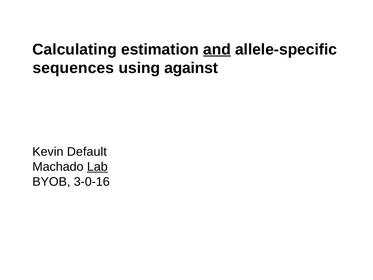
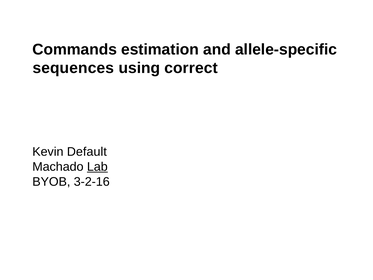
Calculating: Calculating -> Commands
and underline: present -> none
against: against -> correct
3-0-16: 3-0-16 -> 3-2-16
